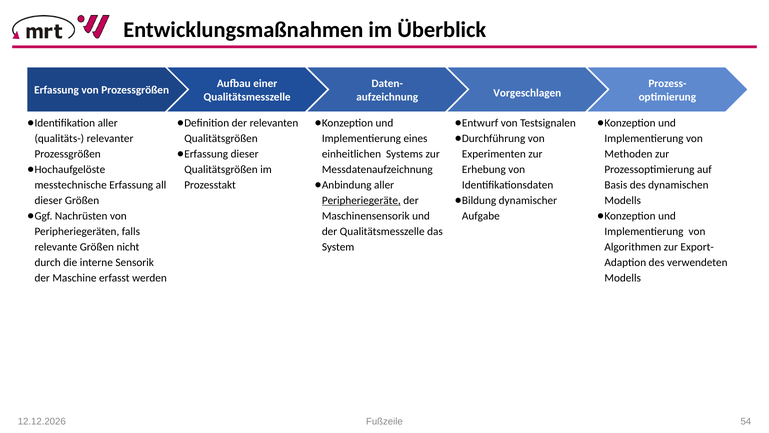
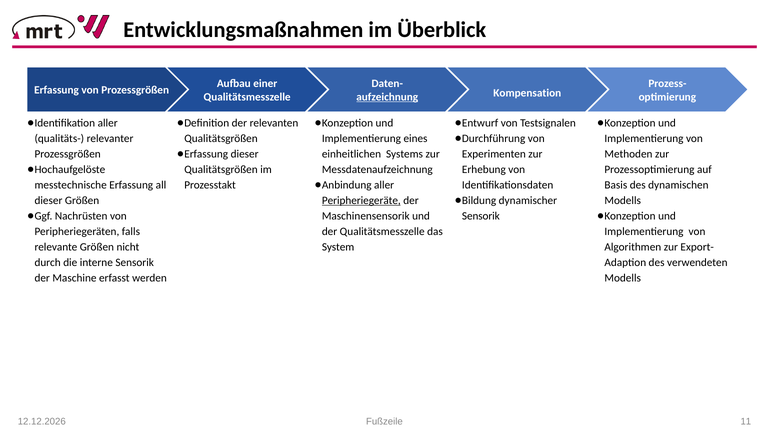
Vorgeschlagen: Vorgeschlagen -> Kompensation
aufzeichnung underline: none -> present
Aufgabe at (481, 216): Aufgabe -> Sensorik
54: 54 -> 11
